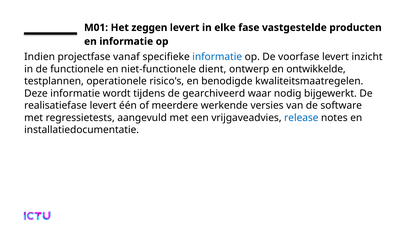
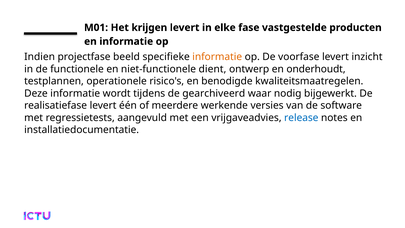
zeggen: zeggen -> krijgen
vanaf: vanaf -> beeld
informatie at (217, 57) colour: blue -> orange
ontwikkelde: ontwikkelde -> onderhoudt
